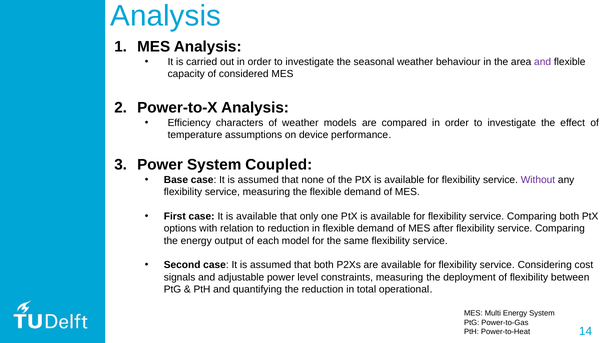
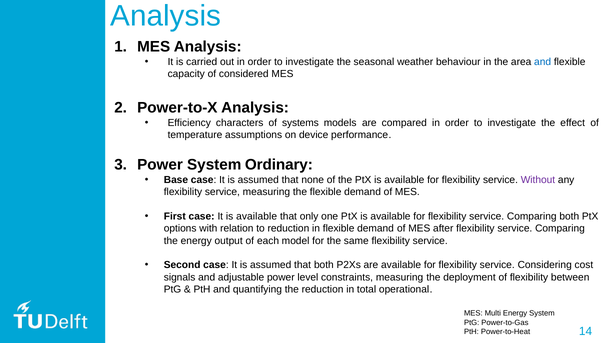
and at (543, 62) colour: purple -> blue
of weather: weather -> systems
Coupled: Coupled -> Ordinary
